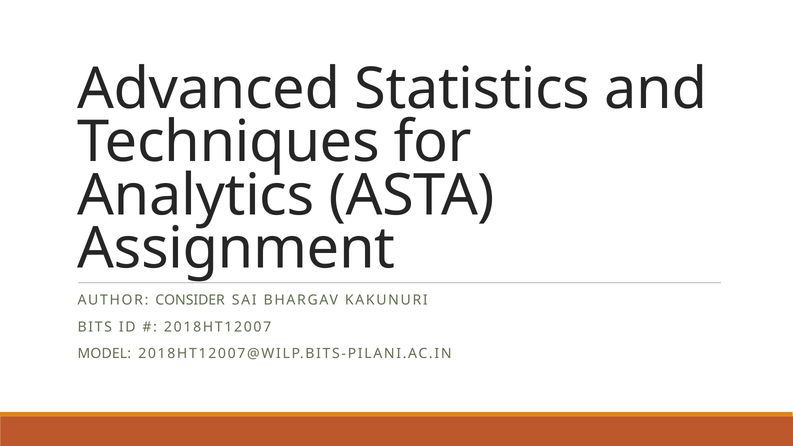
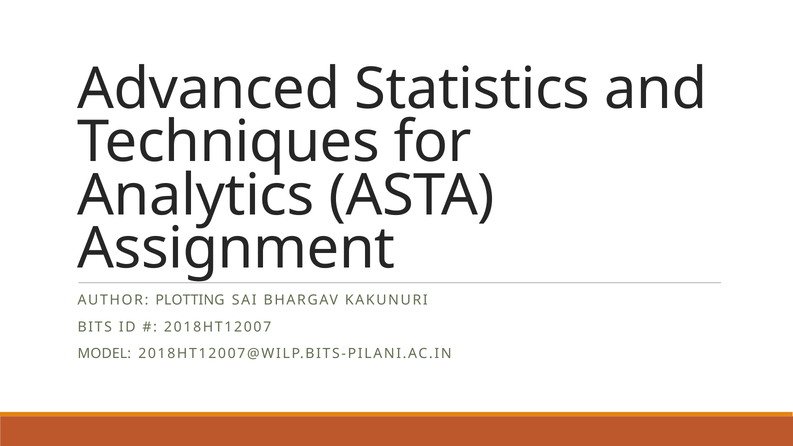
CONSIDER: CONSIDER -> PLOTTING
